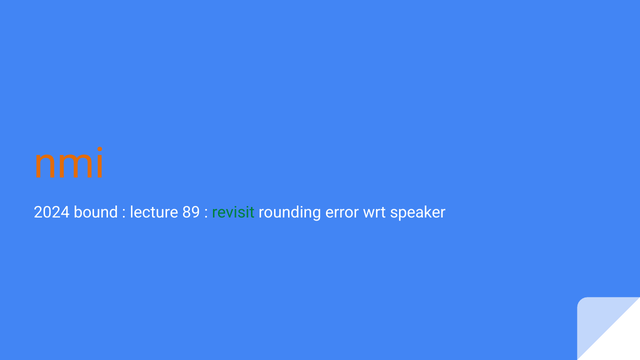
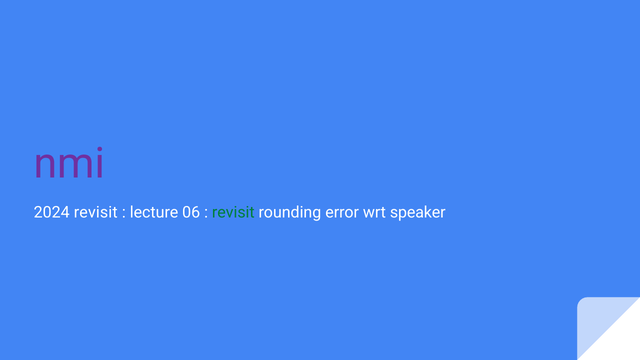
nmi colour: orange -> purple
2024 bound: bound -> revisit
89: 89 -> 06
